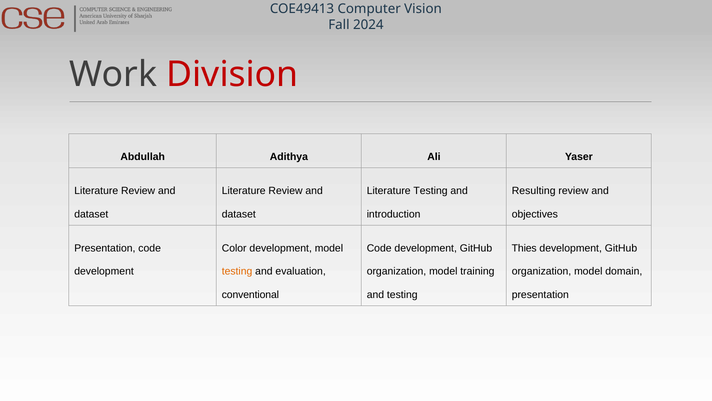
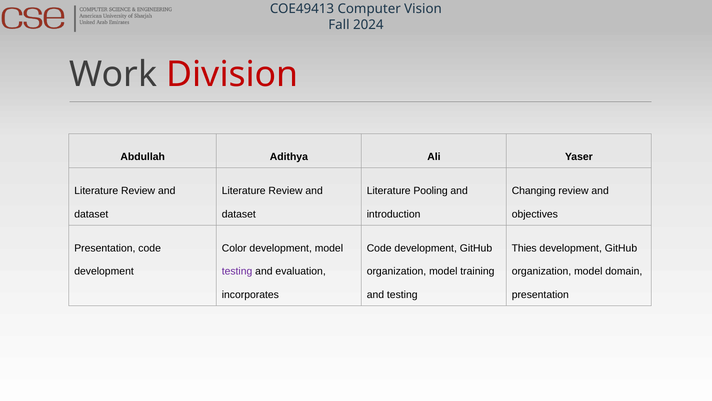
Literature Testing: Testing -> Pooling
Resulting: Resulting -> Changing
testing at (237, 271) colour: orange -> purple
conventional: conventional -> incorporates
